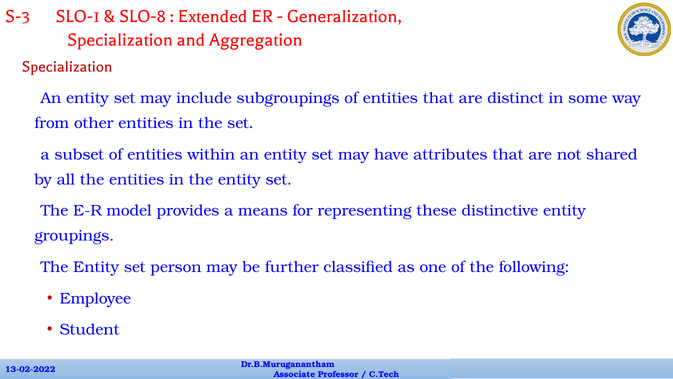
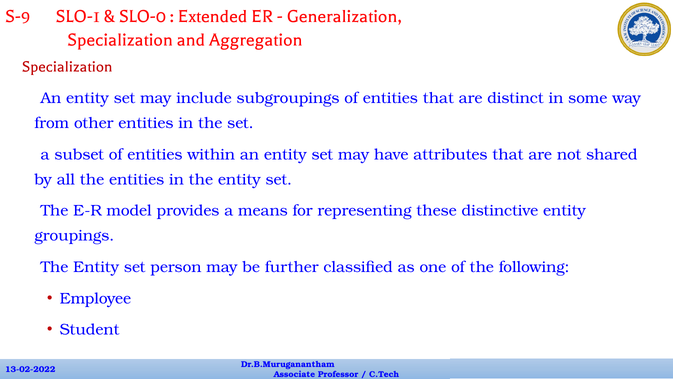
S-3: S-3 -> S-9
SLO-8: SLO-8 -> SLO-0
